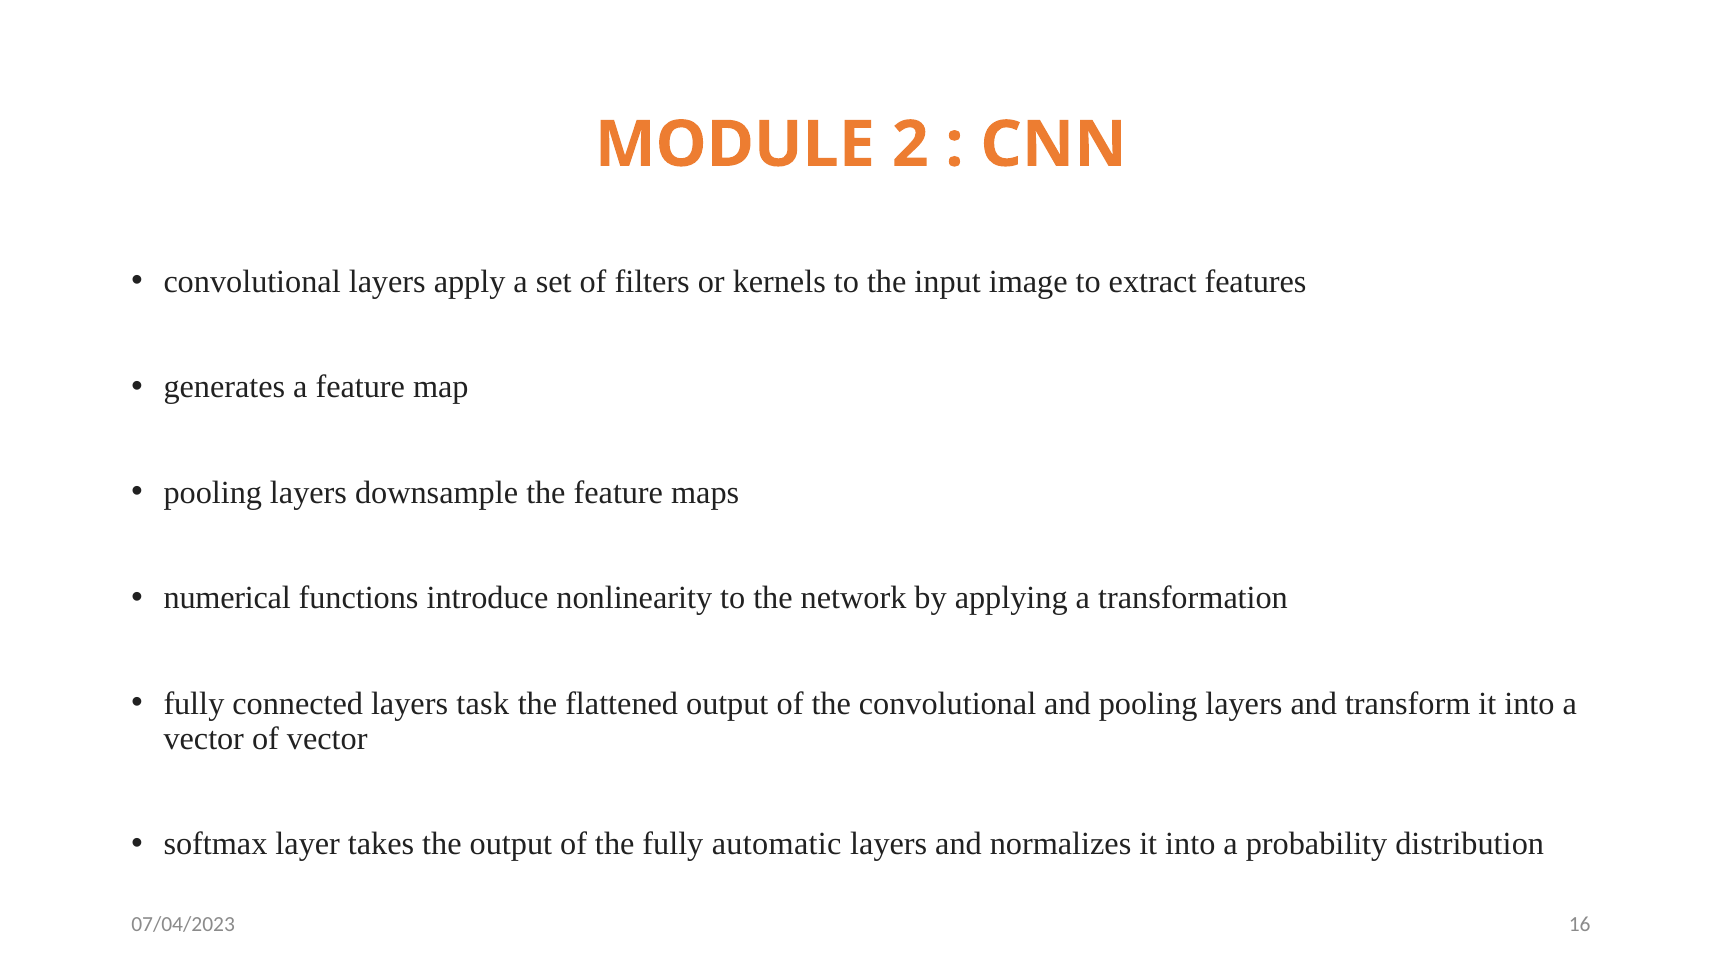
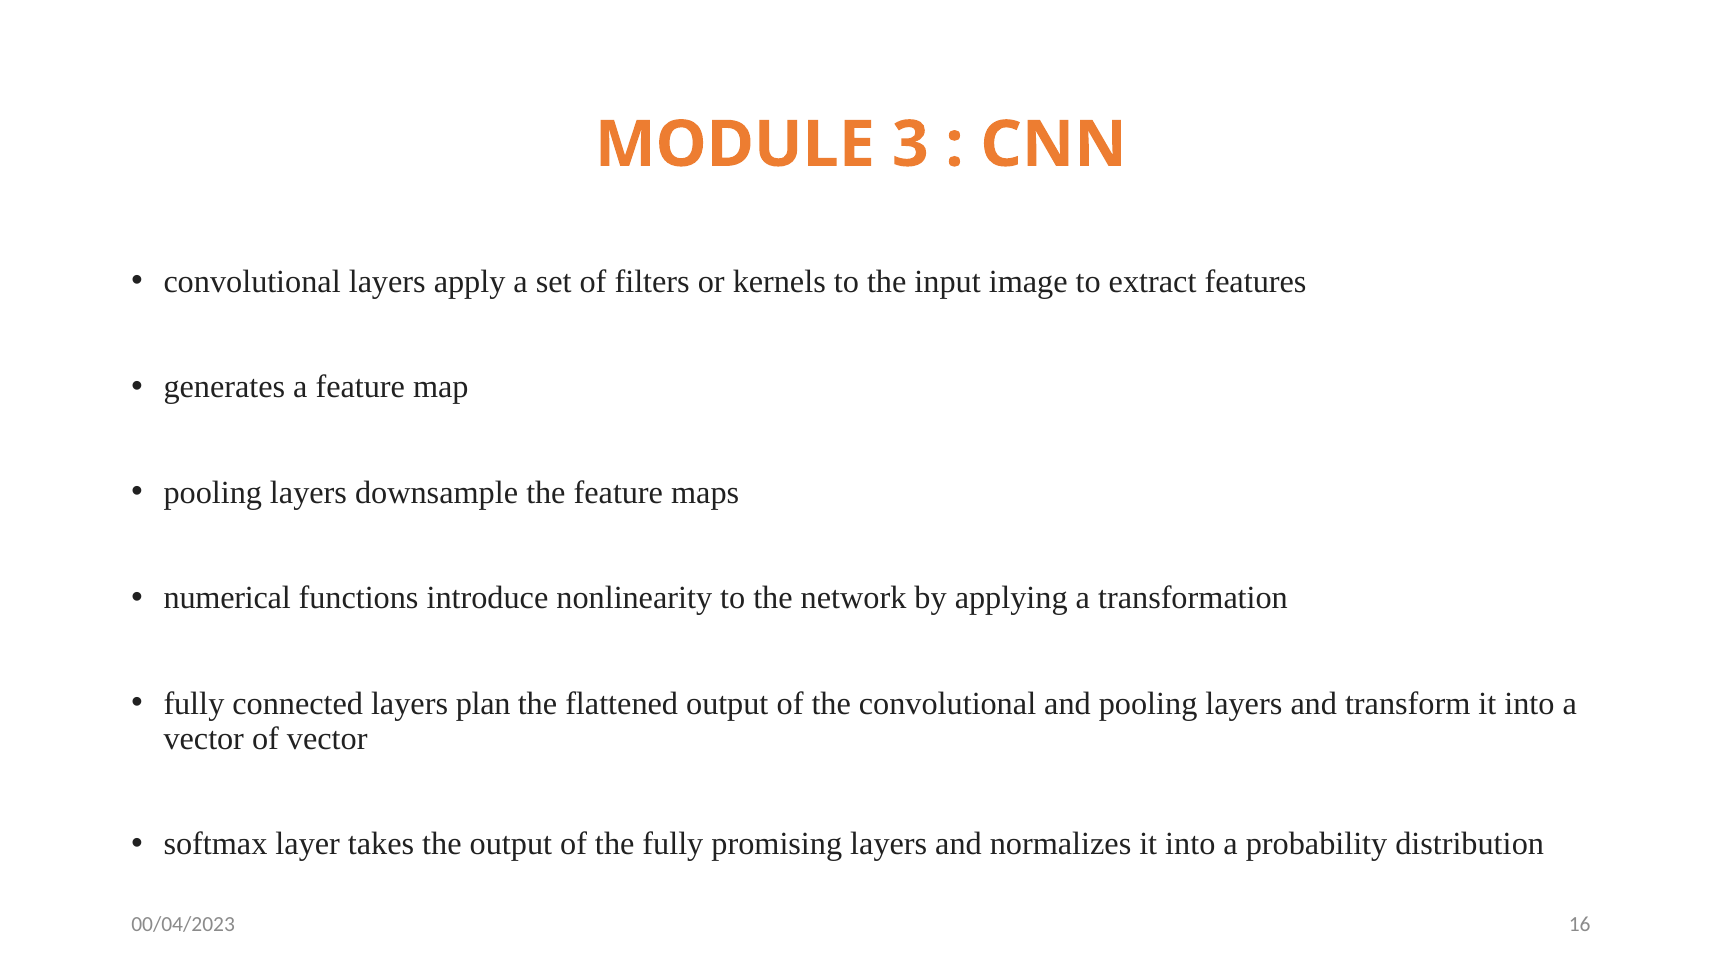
2: 2 -> 3
task: task -> plan
automatic: automatic -> promising
07/04/2023: 07/04/2023 -> 00/04/2023
